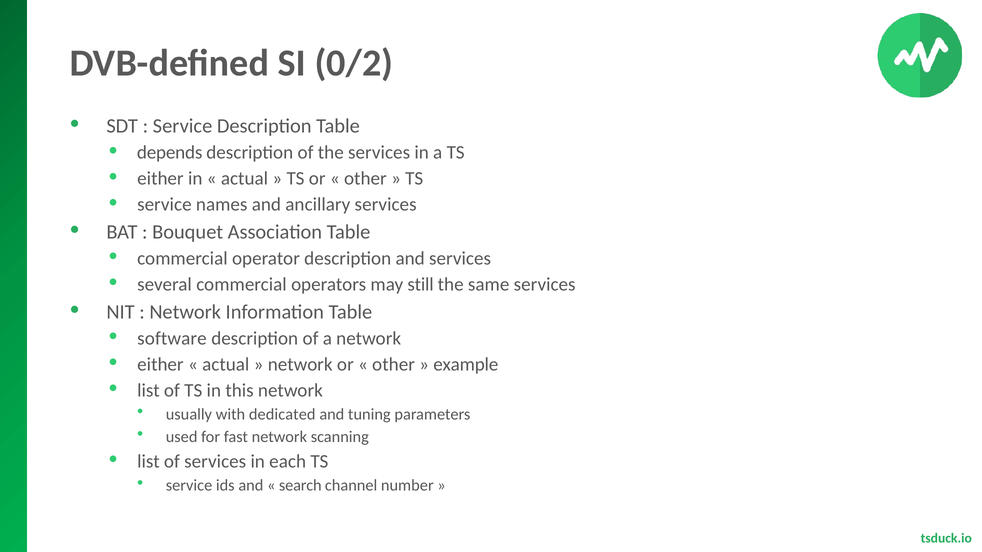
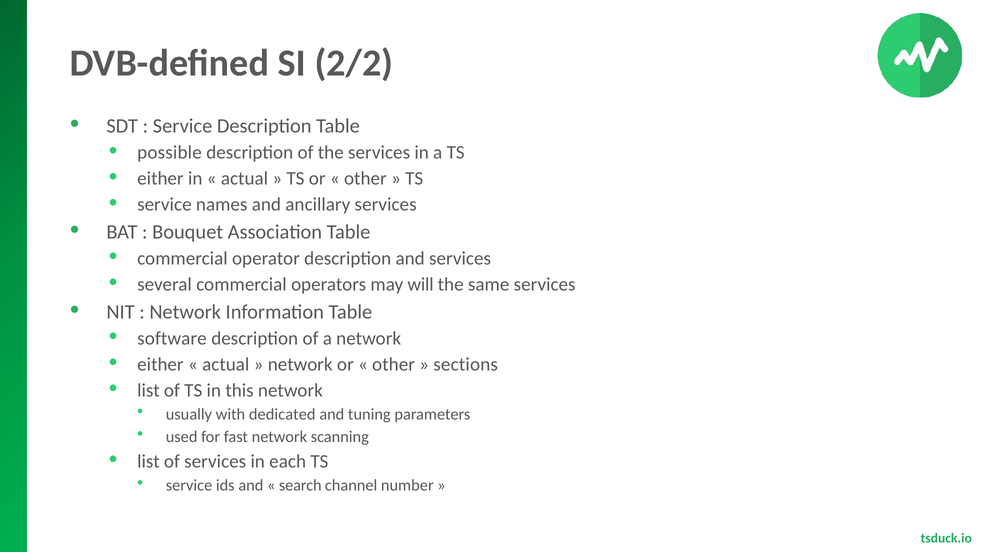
0/2: 0/2 -> 2/2
depends: depends -> possible
still: still -> will
example: example -> sections
